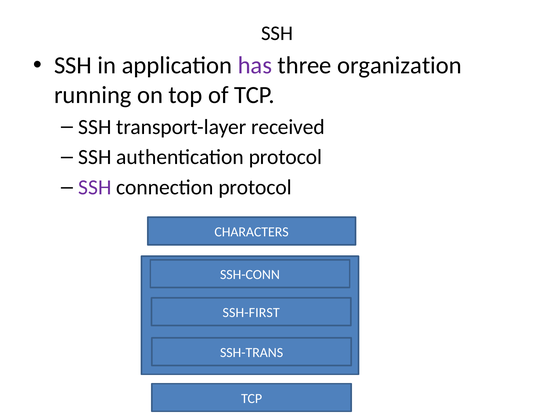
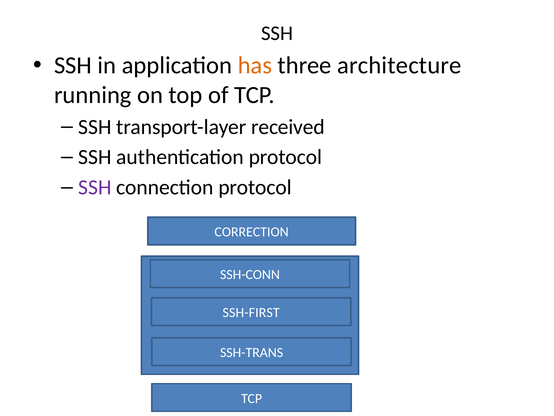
has colour: purple -> orange
organization: organization -> architecture
CHARACTERS: CHARACTERS -> CORRECTION
